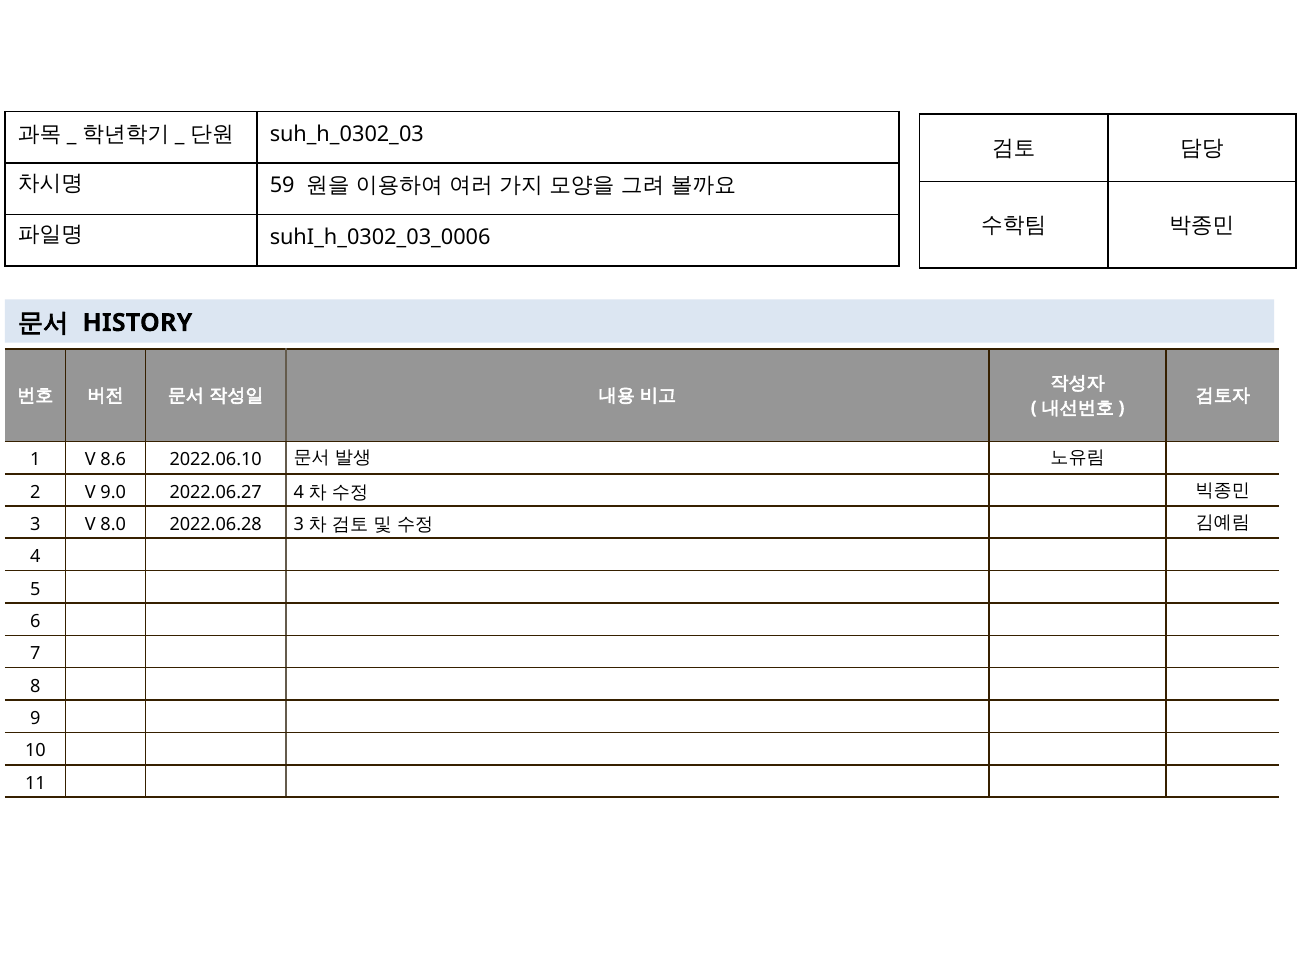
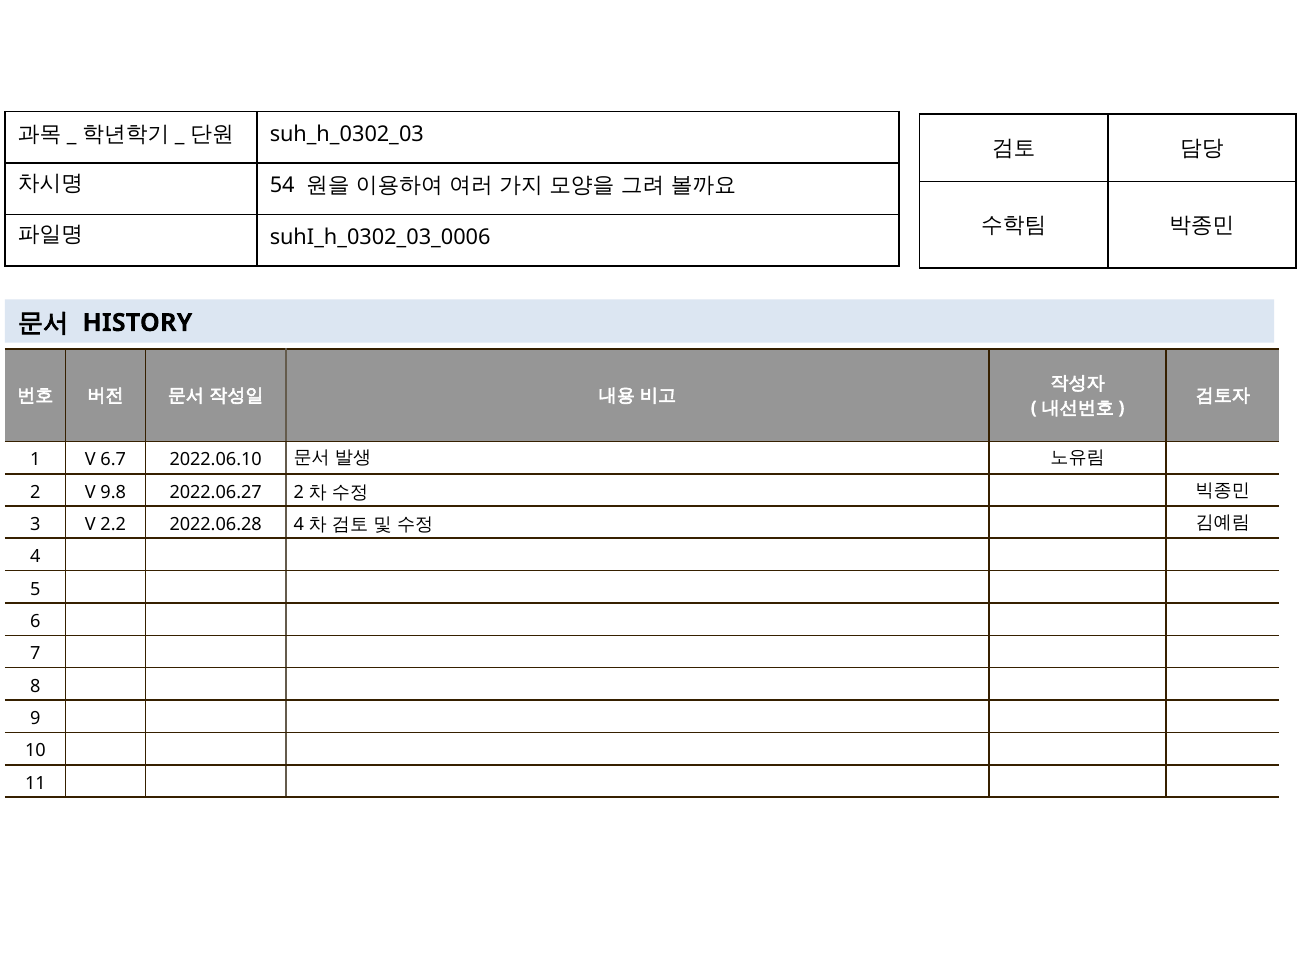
59: 59 -> 54
8.6: 8.6 -> 6.7
9.0: 9.0 -> 9.8
2022.06.27 4: 4 -> 2
8.0: 8.0 -> 2.2
2022.06.28 3: 3 -> 4
